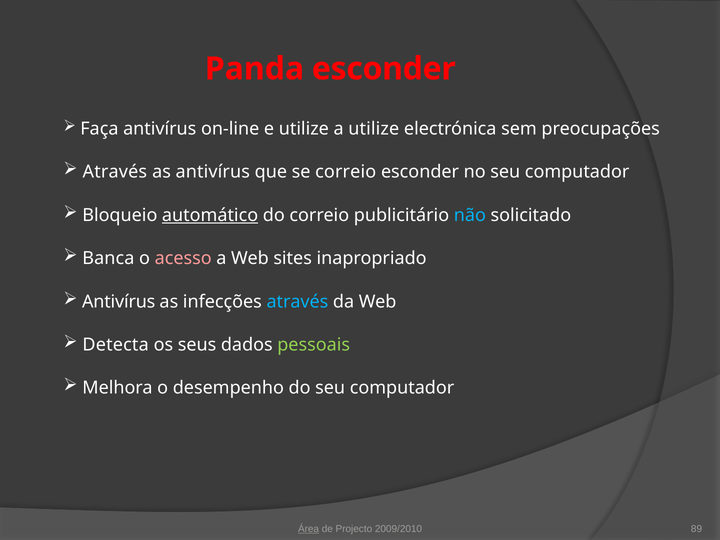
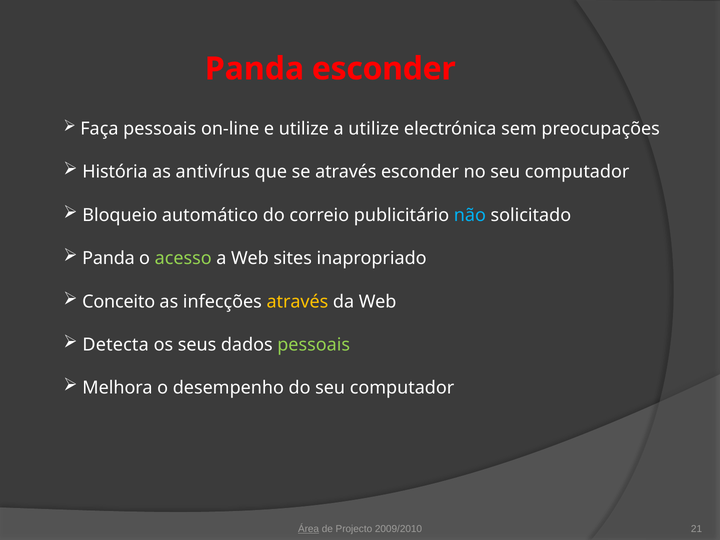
Faça antivírus: antivírus -> pessoais
Através at (115, 172): Através -> História
se correio: correio -> através
automático underline: present -> none
Banca at (108, 258): Banca -> Panda
acesso colour: pink -> light green
Antivírus at (119, 302): Antivírus -> Conceito
através at (297, 302) colour: light blue -> yellow
89: 89 -> 21
